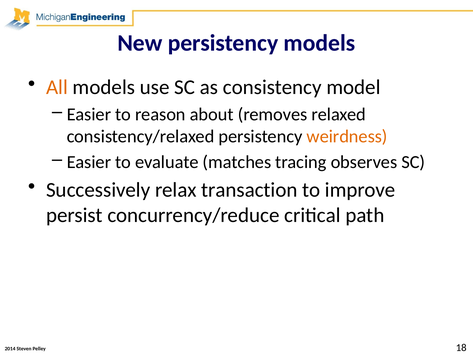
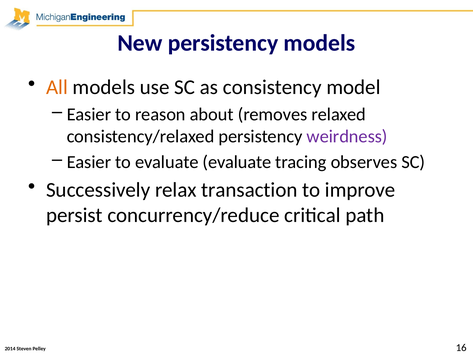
weirdness colour: orange -> purple
evaluate matches: matches -> evaluate
18: 18 -> 16
